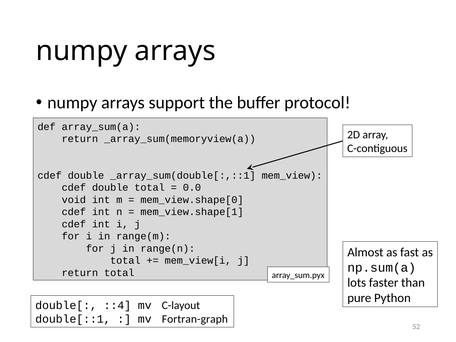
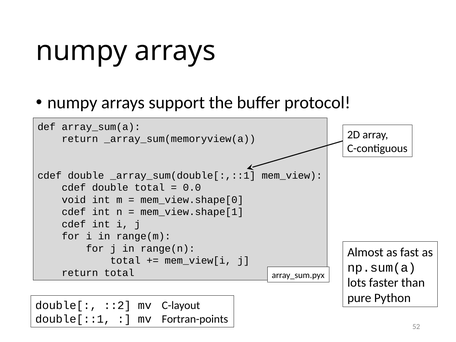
::4: ::4 -> ::2
Fortran-graph: Fortran-graph -> Fortran-points
